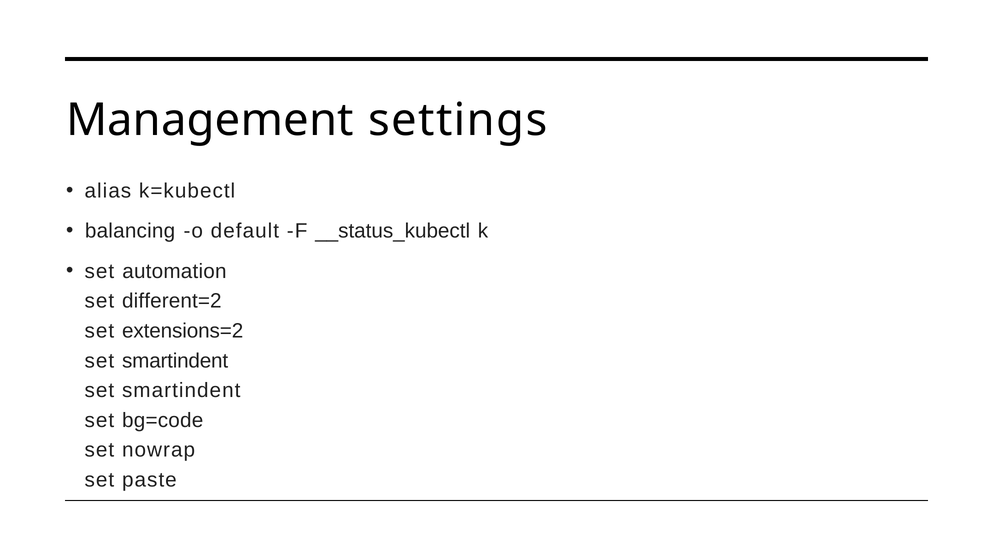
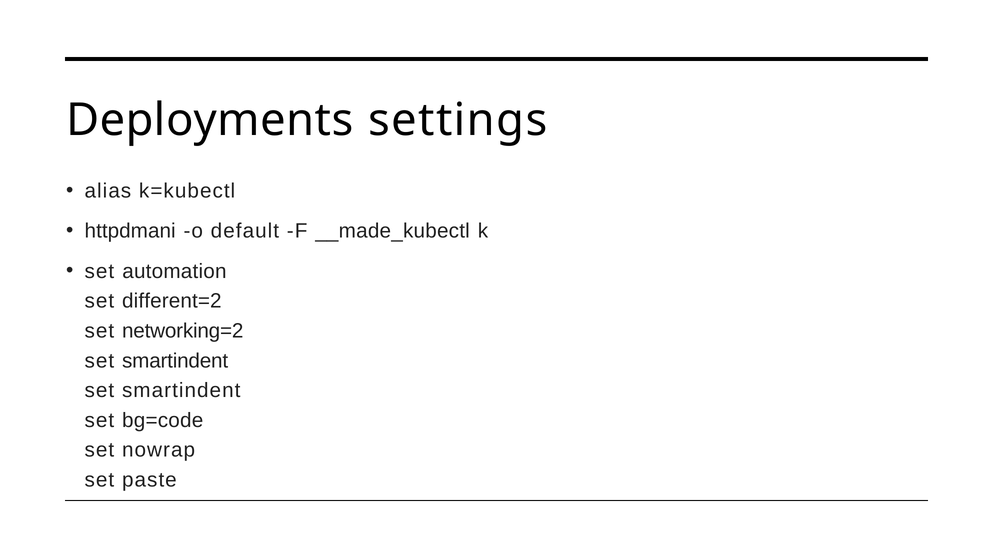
Management: Management -> Deployments
balancing: balancing -> httpdmani
__status_kubectl: __status_kubectl -> __made_kubectl
extensions=2: extensions=2 -> networking=2
